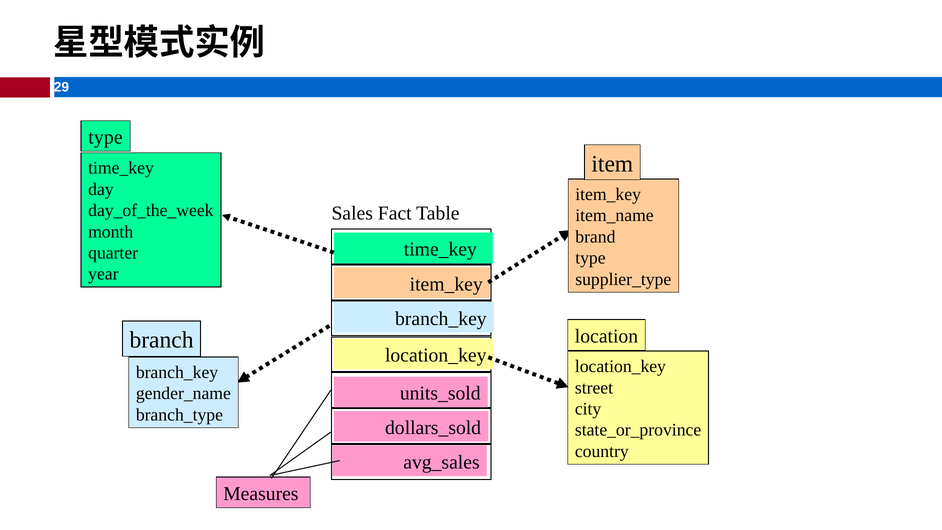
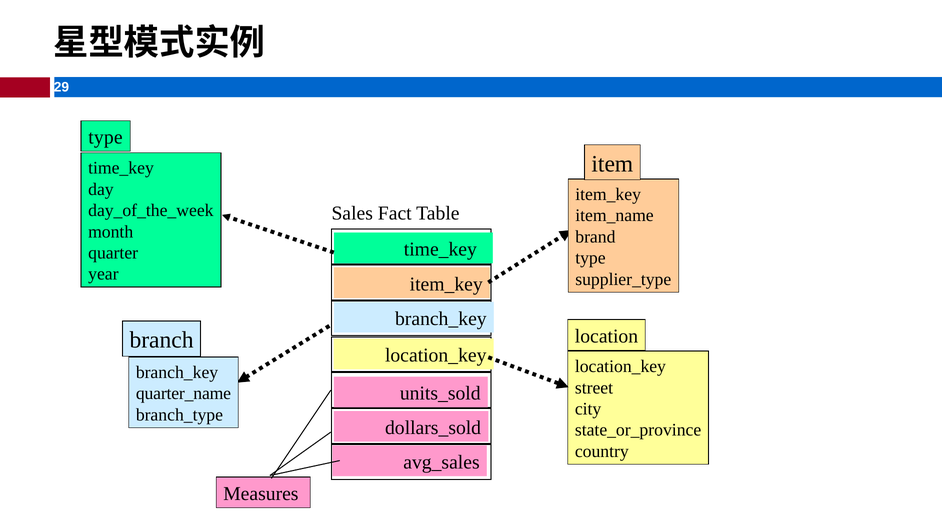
gender_name: gender_name -> quarter_name
